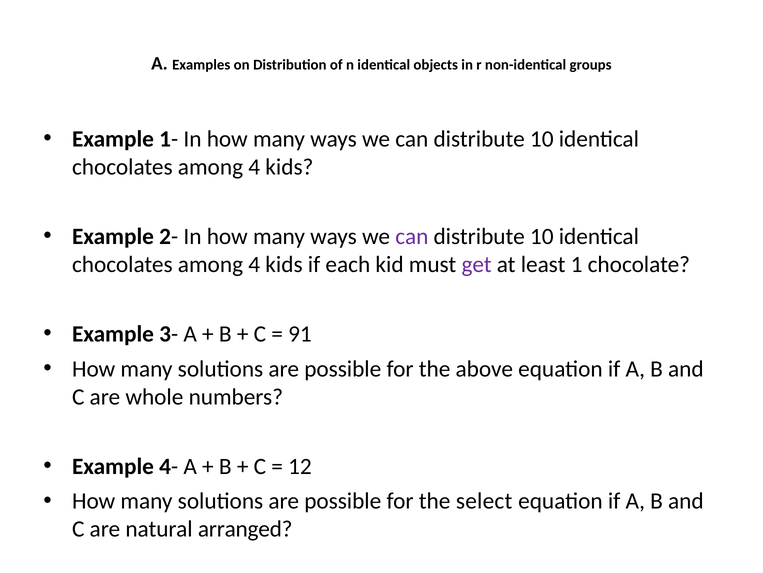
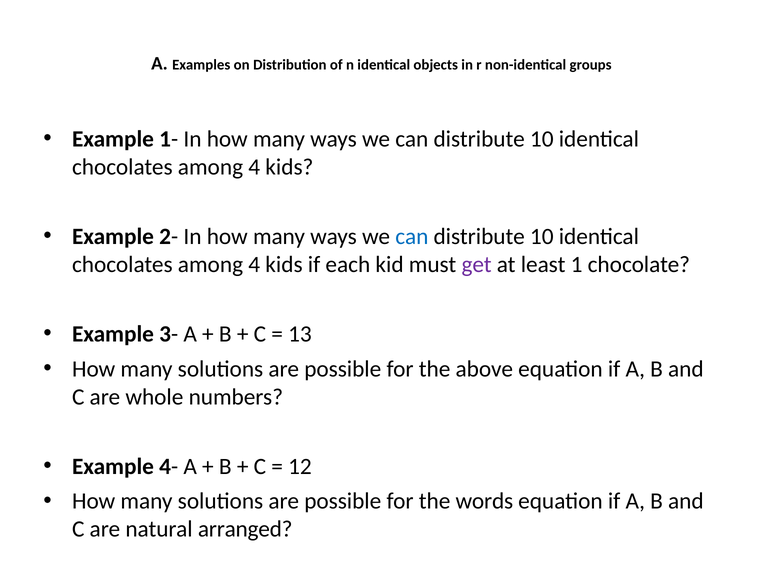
can at (412, 236) colour: purple -> blue
91: 91 -> 13
select: select -> words
